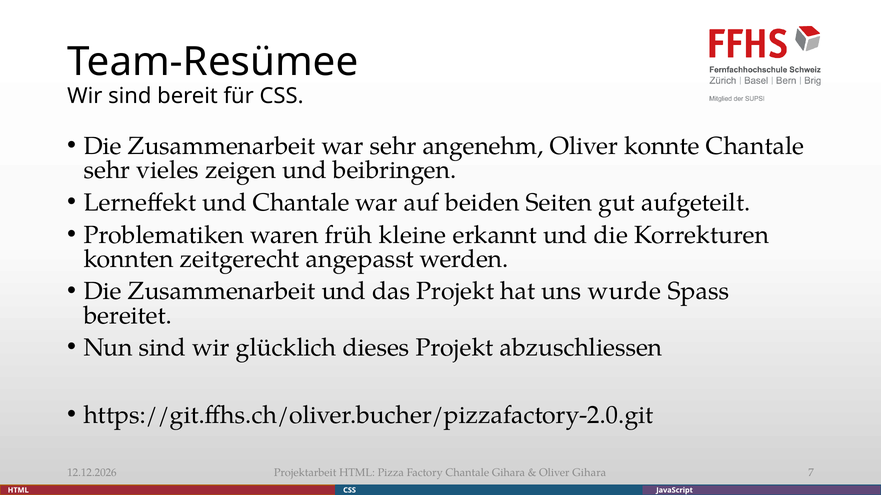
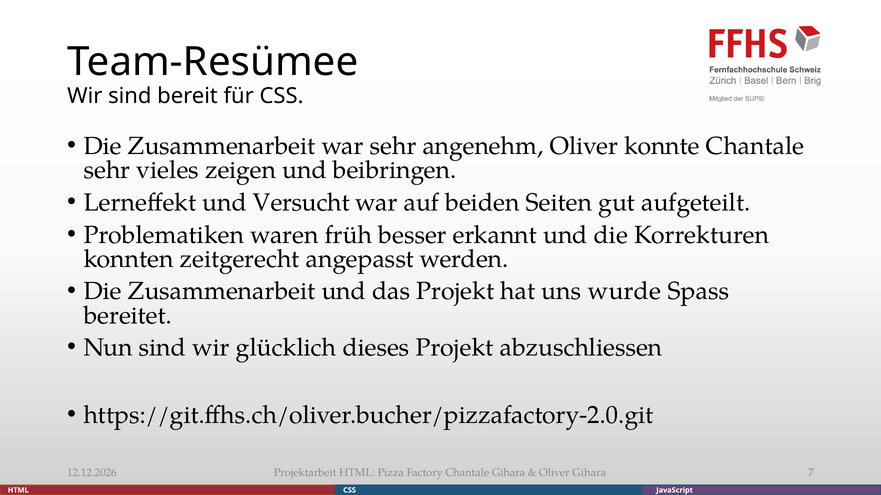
und Chantale: Chantale -> Versucht
kleine: kleine -> besser
